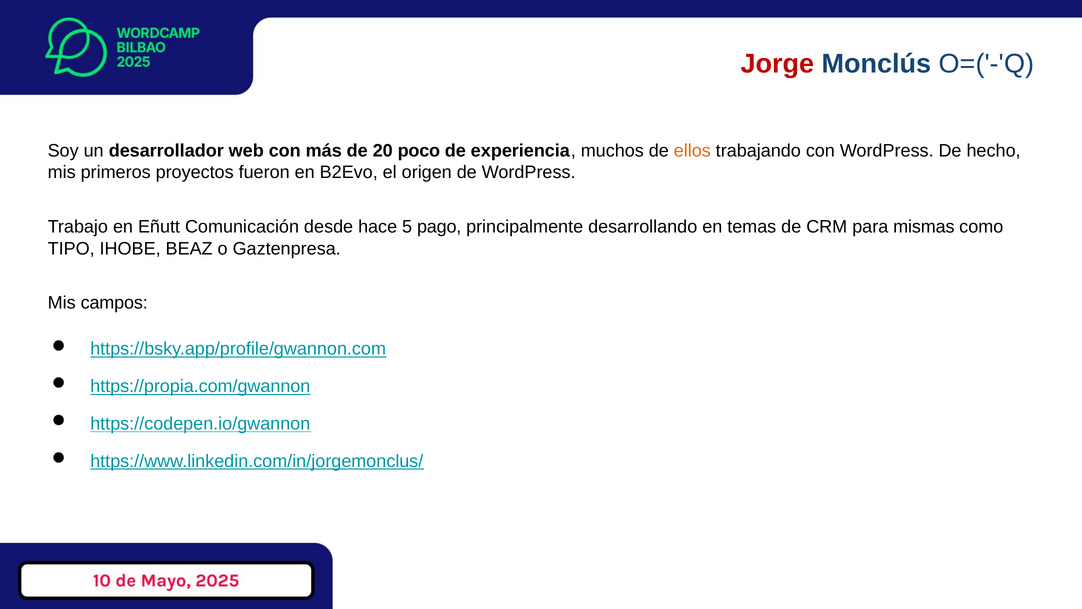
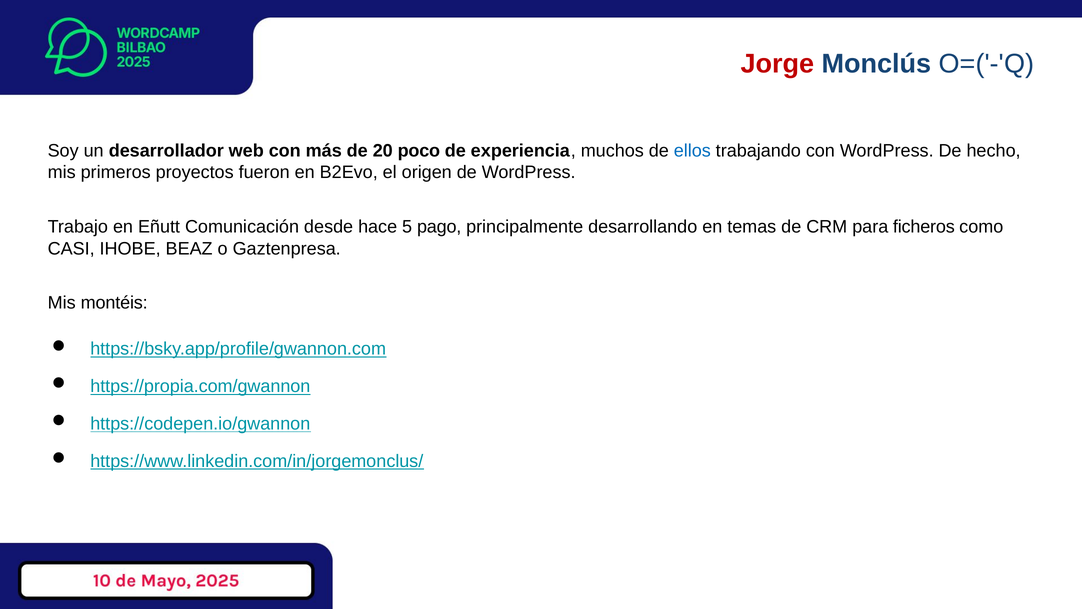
ellos colour: orange -> blue
mismas: mismas -> ficheros
TIPO: TIPO -> CASI
campos: campos -> montéis
